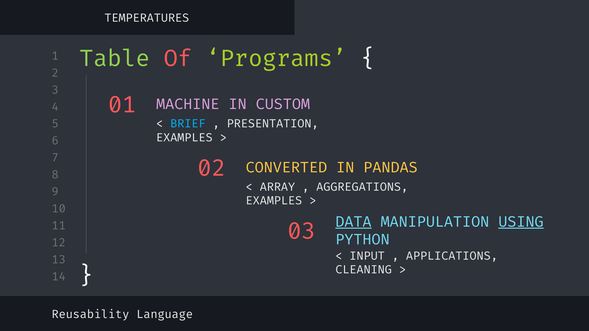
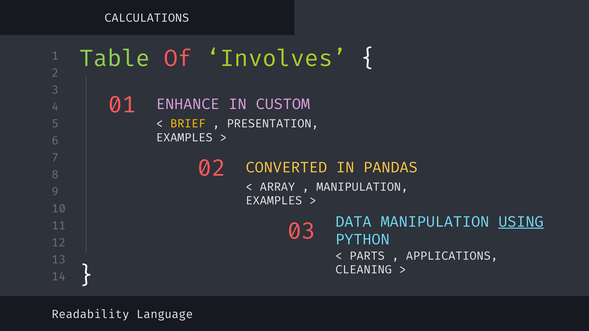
TEMPERATURES: TEMPERATURES -> CALCULATIONS
Programs: Programs -> Involves
MACHINE: MACHINE -> ENHANCE
BRIEF colour: light blue -> yellow
AGGREGATIONS at (362, 187): AGGREGATIONS -> MANIPULATION
DATA underline: present -> none
INPUT: INPUT -> PARTS
Reusability: Reusability -> Readability
